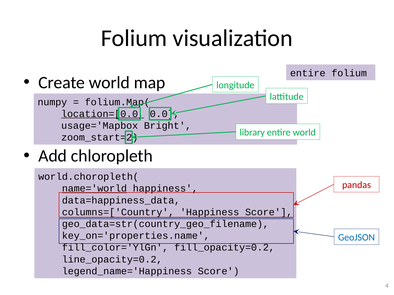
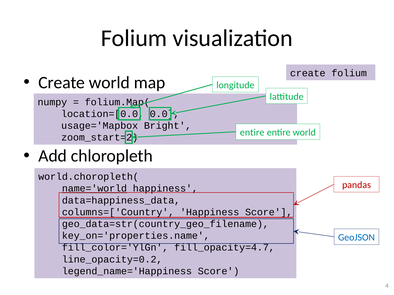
entire at (308, 73): entire -> create
location=[0.0 underline: present -> none
library at (252, 133): library -> entire
fill_opacity=0.2: fill_opacity=0.2 -> fill_opacity=4.7
